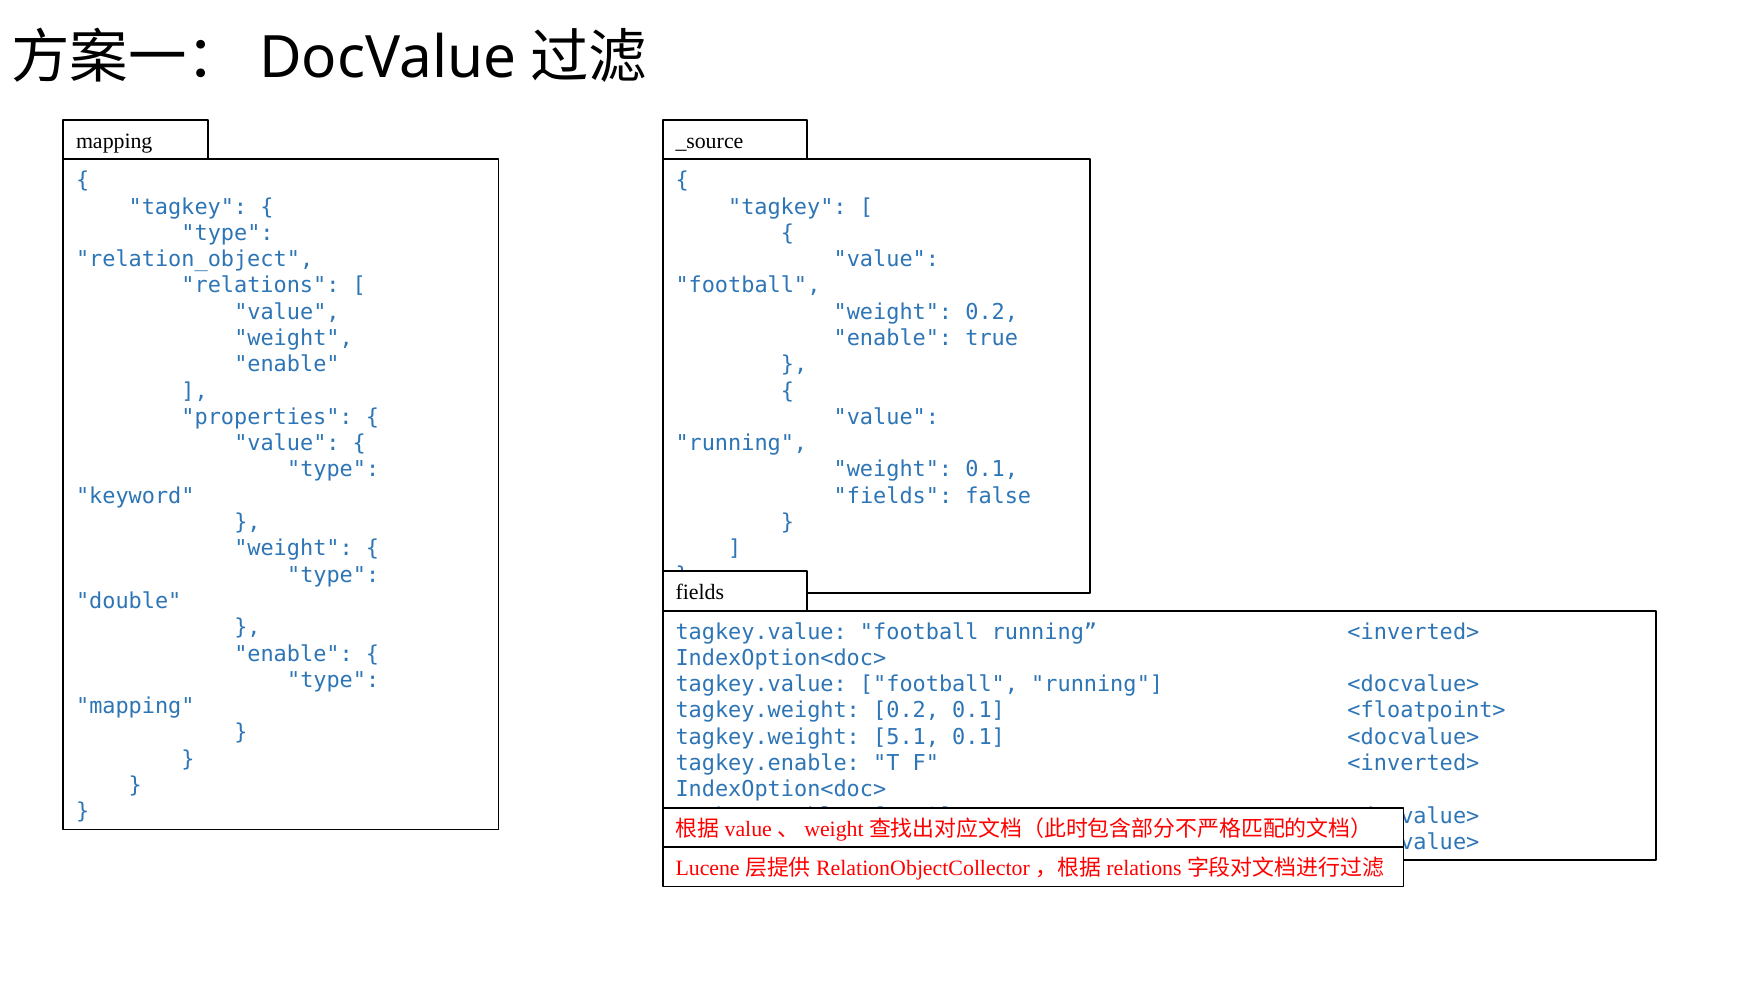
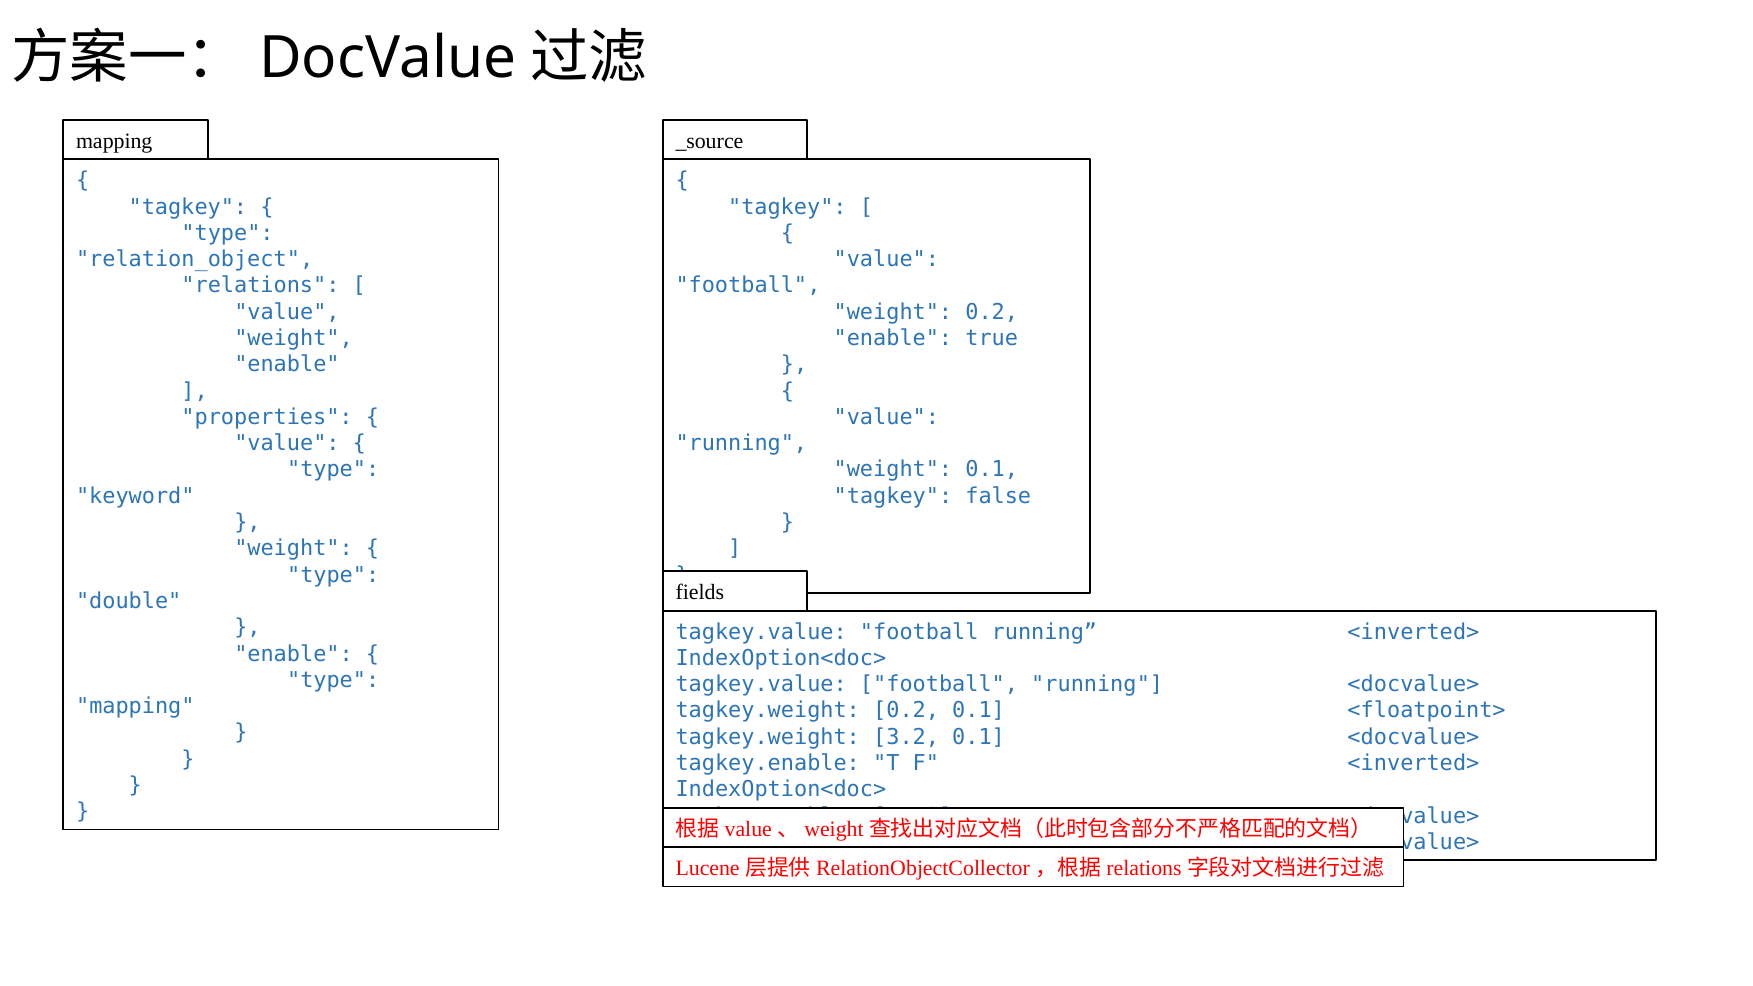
fields at (893, 496): fields -> tagkey
5.1: 5.1 -> 3.2
